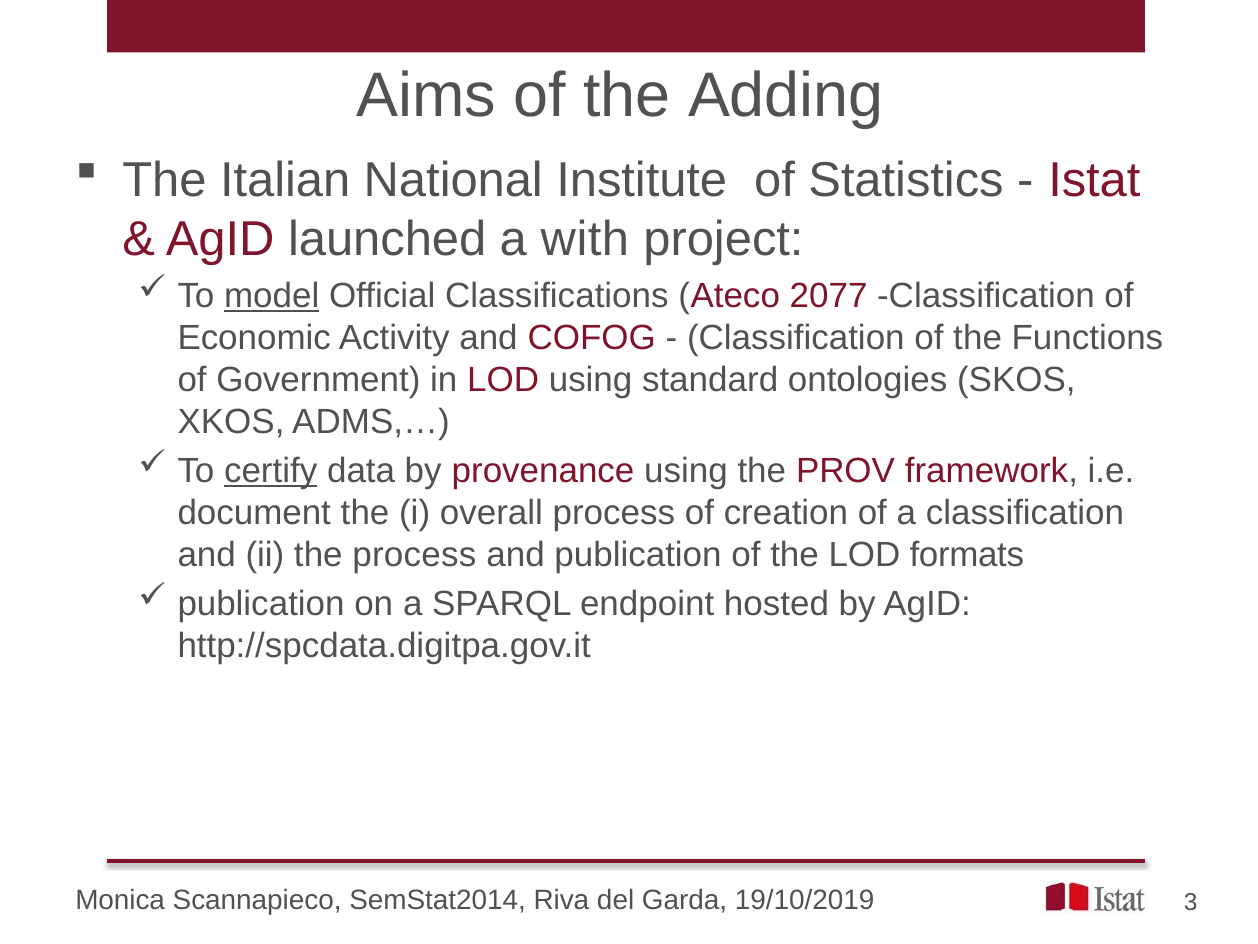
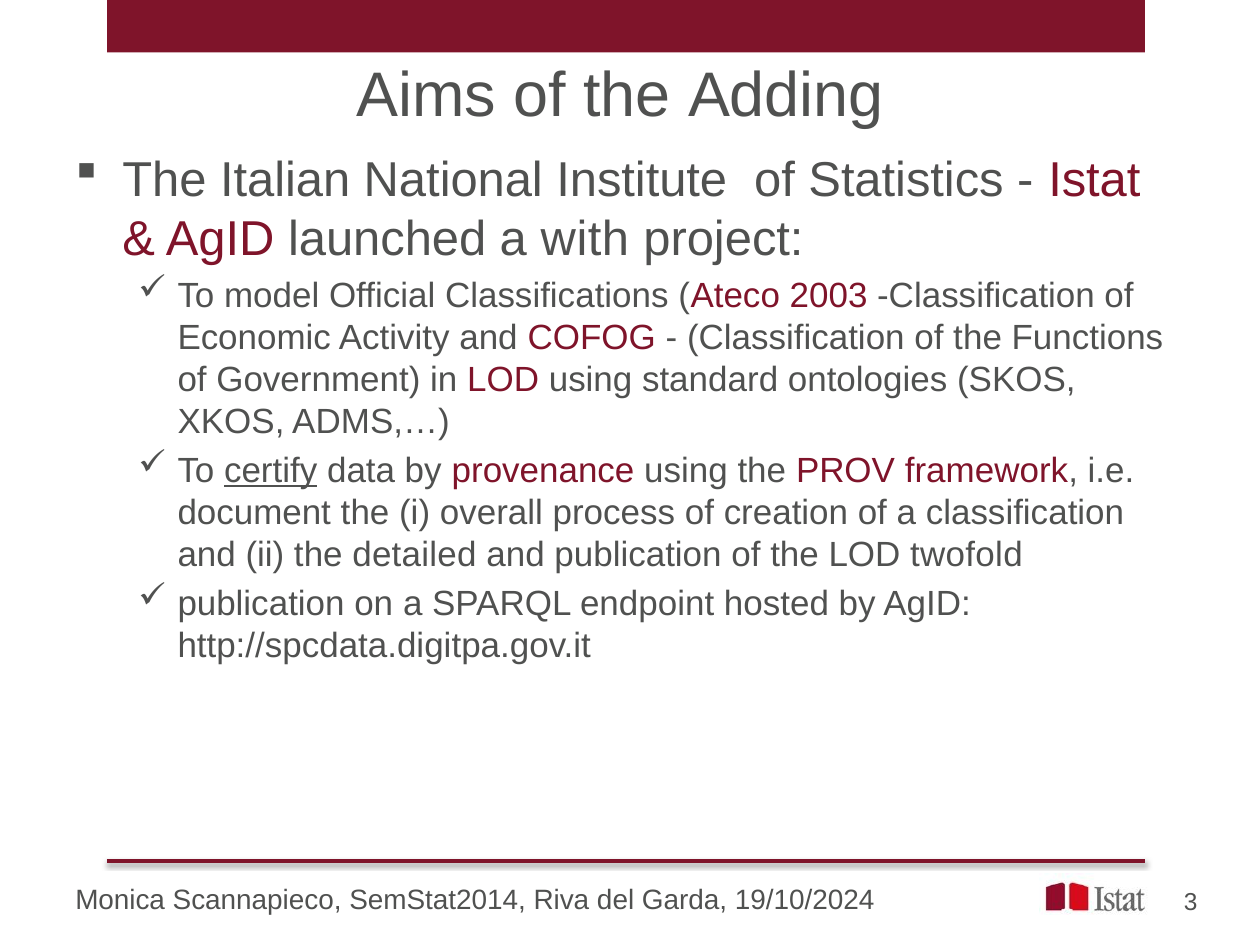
model underline: present -> none
2077: 2077 -> 2003
the process: process -> detailed
formats: formats -> twofold
19/10/2019: 19/10/2019 -> 19/10/2024
